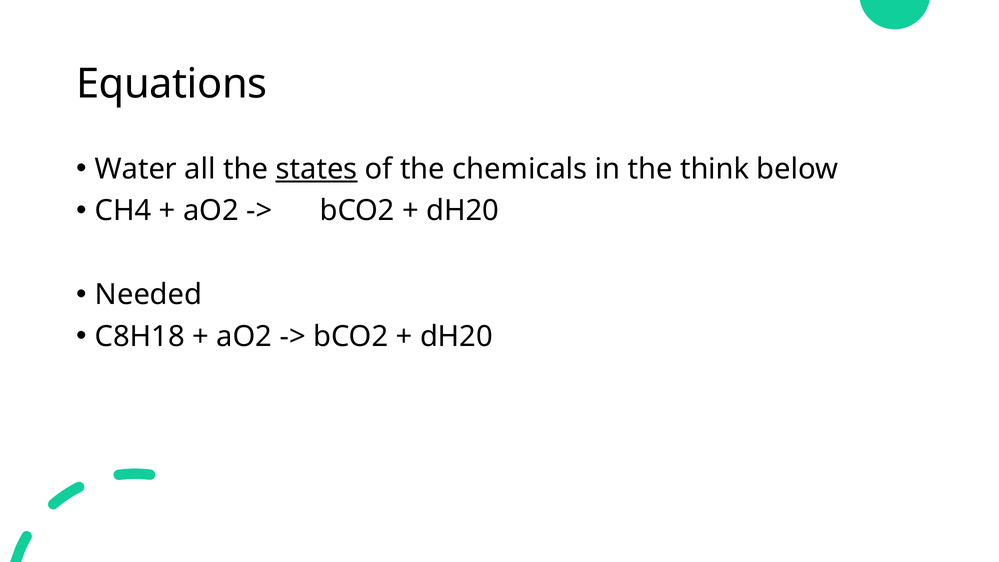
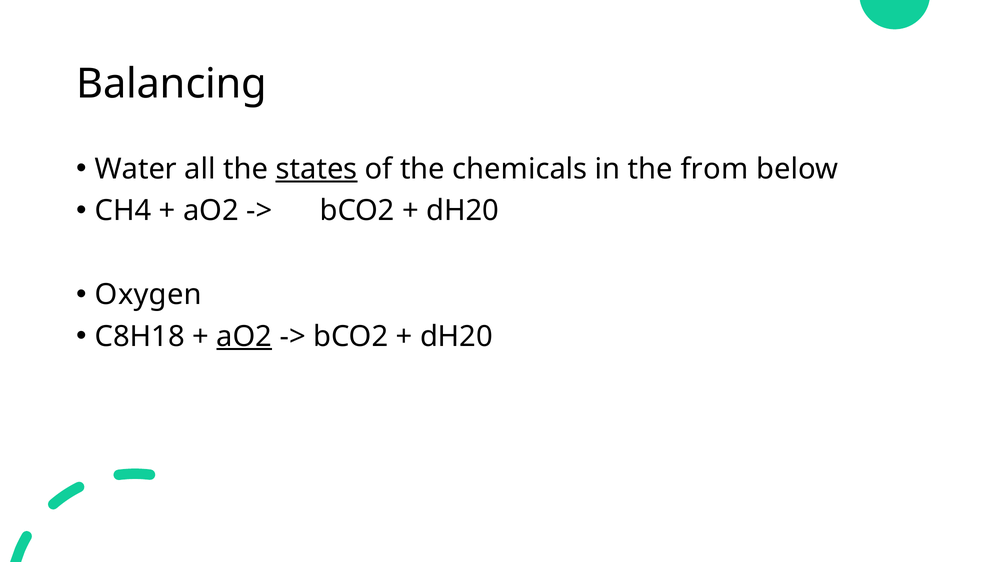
Equations: Equations -> Balancing
think: think -> from
Needed: Needed -> Oxygen
aO2 at (244, 336) underline: none -> present
